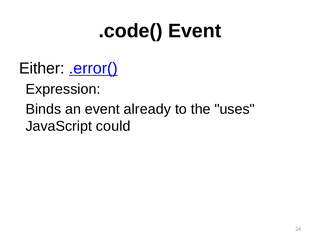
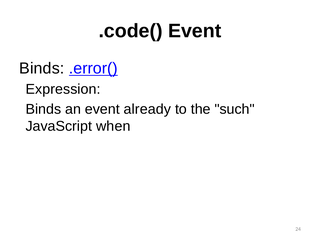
Either at (42, 68): Either -> Binds
uses: uses -> such
could: could -> when
